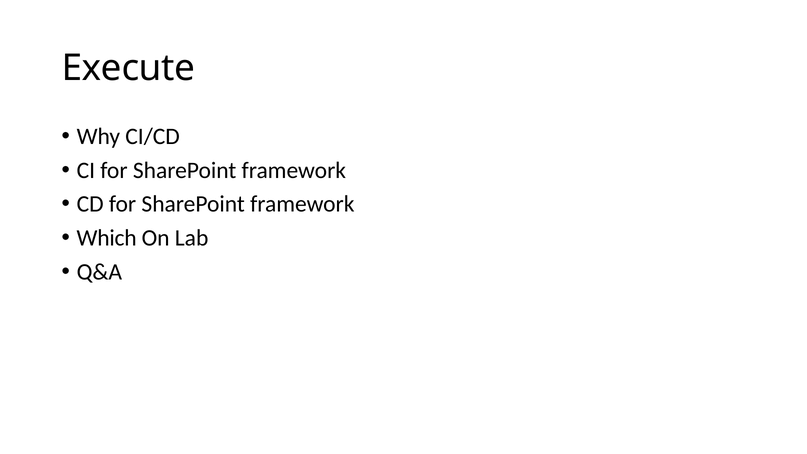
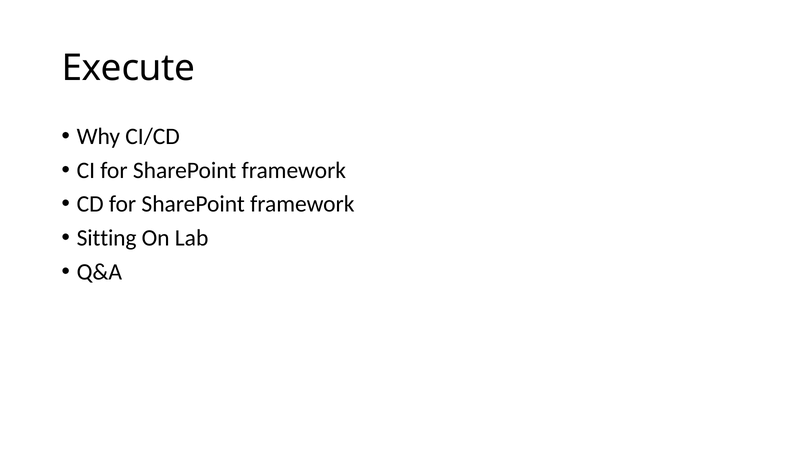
Which: Which -> Sitting
